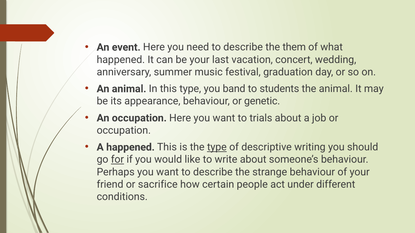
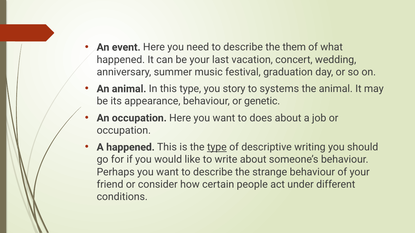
band: band -> story
students: students -> systems
trials: trials -> does
for underline: present -> none
sacrifice: sacrifice -> consider
